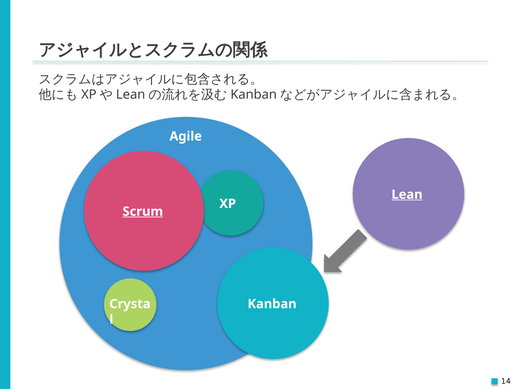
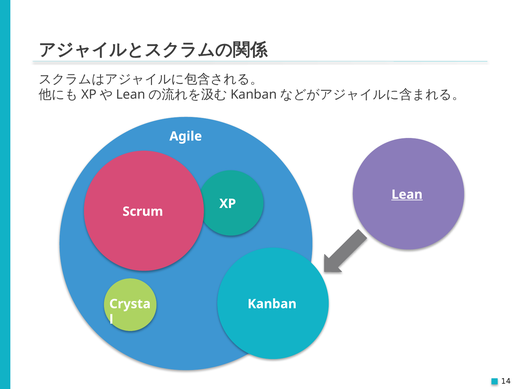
Scrum underline: present -> none
